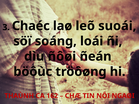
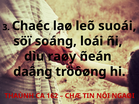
ñôøi: ñôøi -> raøy
böôùc: böôùc -> daâng
